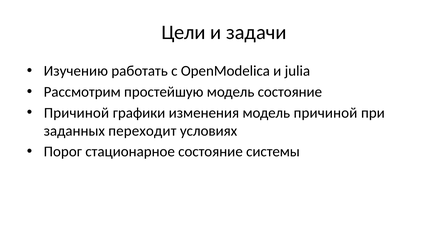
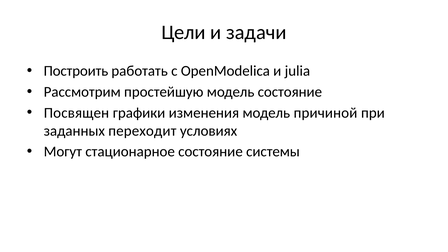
Изучению: Изучению -> Построить
Причиной at (76, 113): Причиной -> Посвящен
Порог: Порог -> Могут
